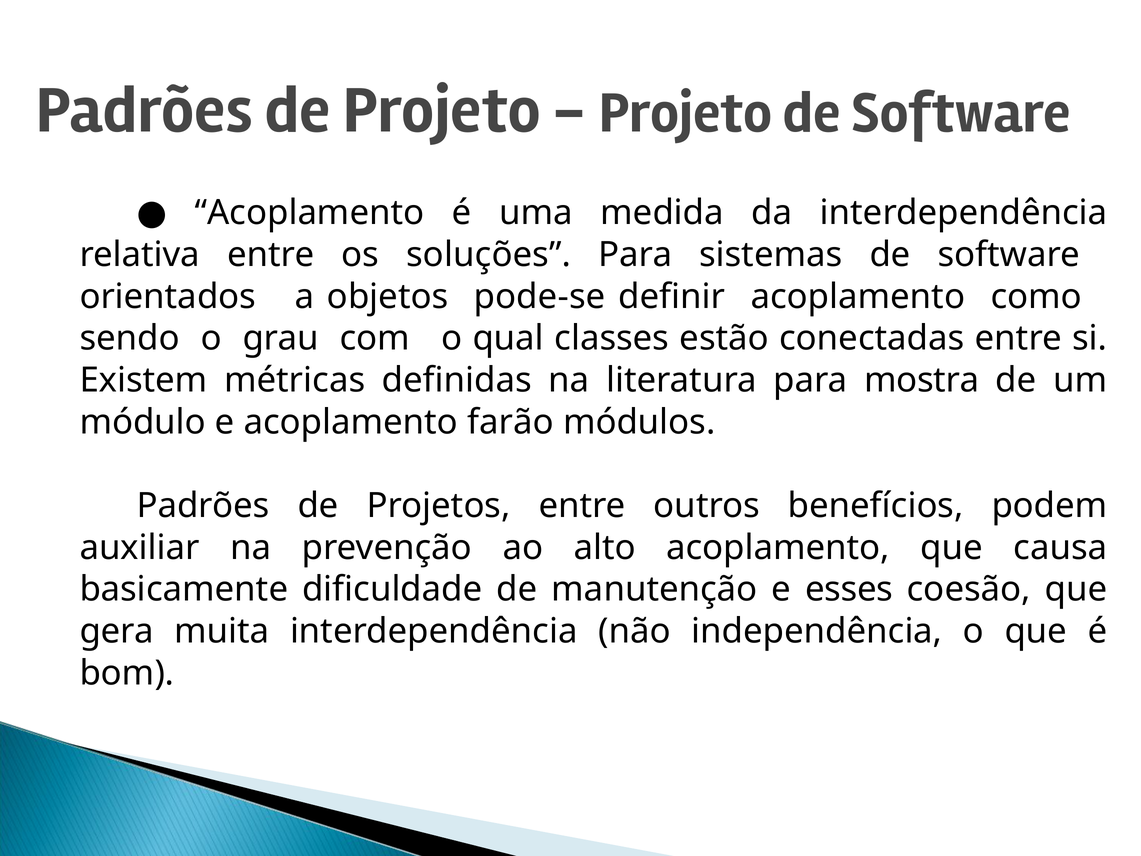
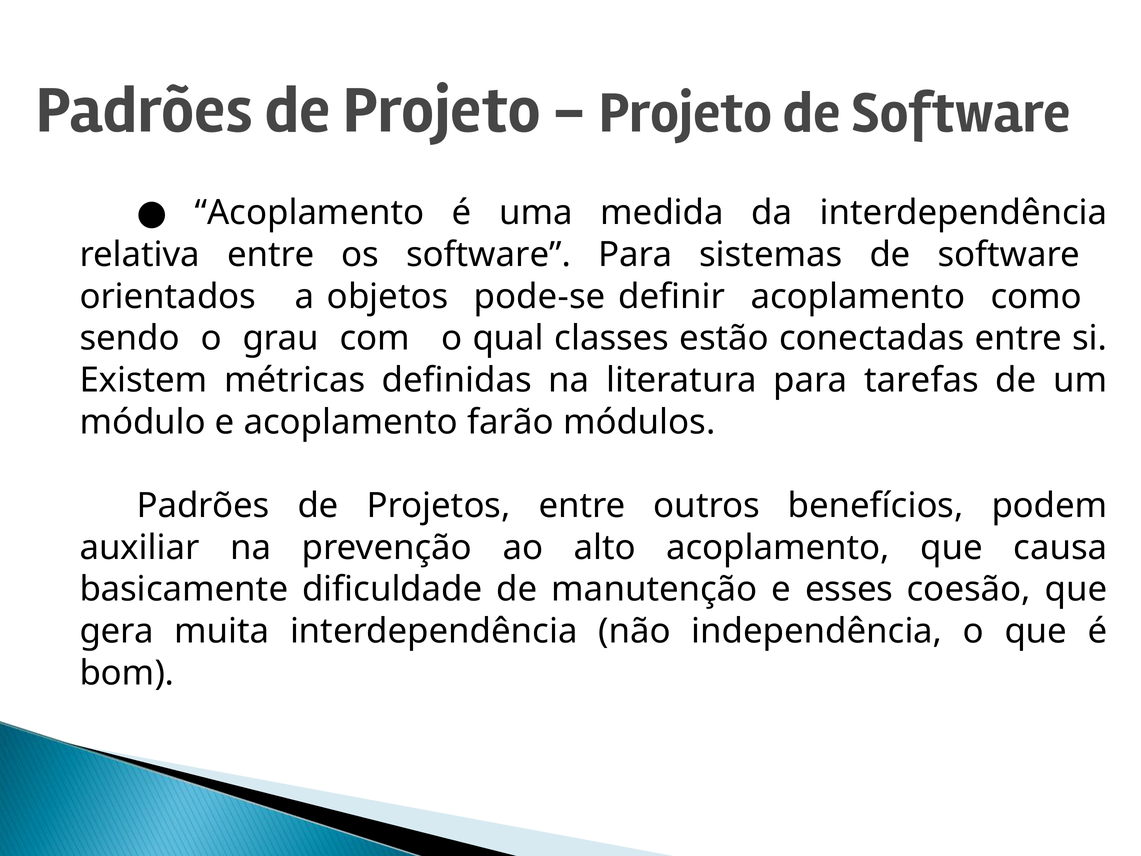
os soluções: soluções -> software
mostra: mostra -> tarefas
